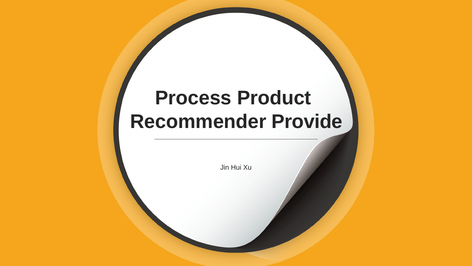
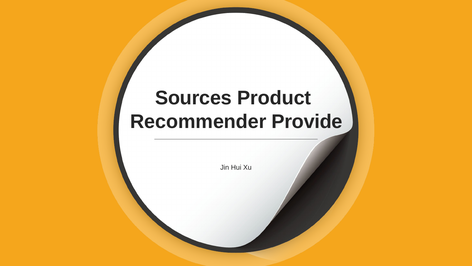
Process: Process -> Sources
